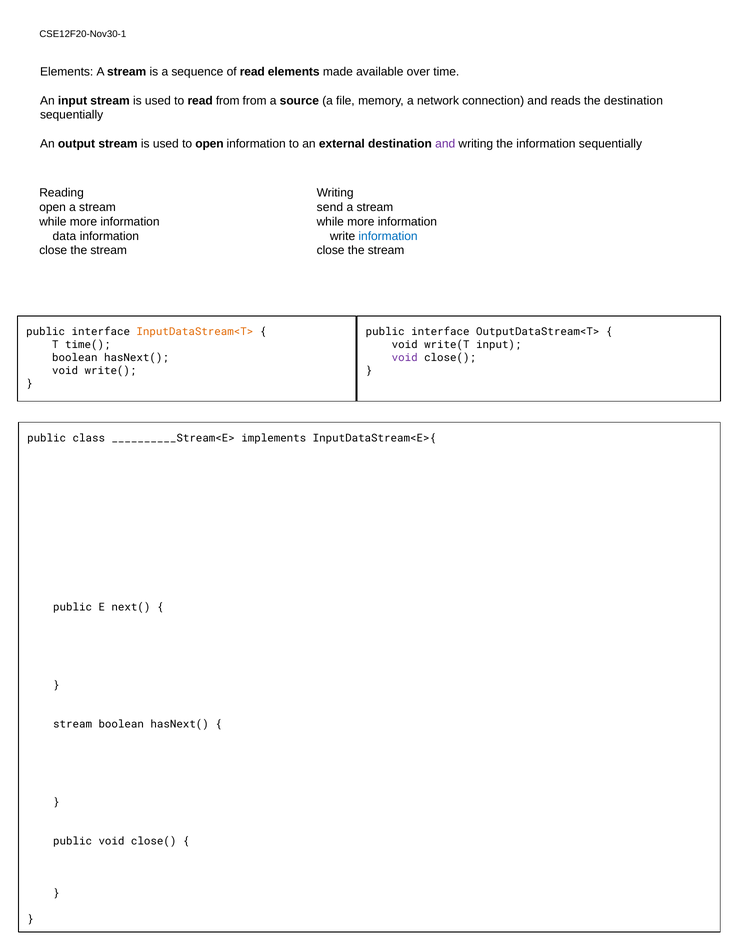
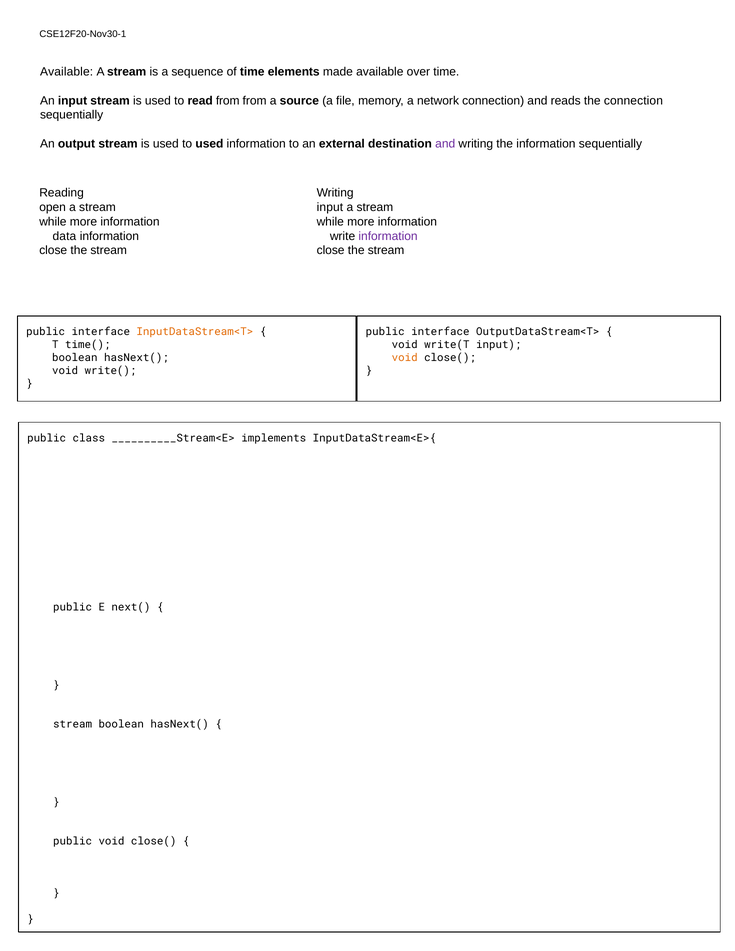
Elements at (67, 72): Elements -> Available
of read: read -> time
the destination: destination -> connection
to open: open -> used
send at (330, 207): send -> input
information at (388, 236) colour: blue -> purple
void at (405, 358) colour: purple -> orange
